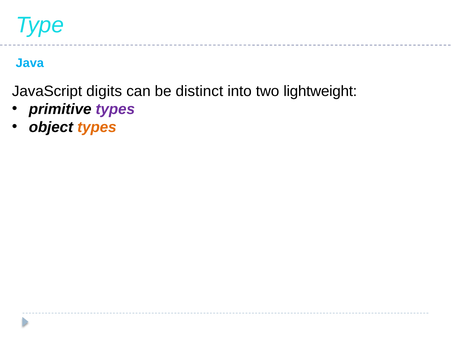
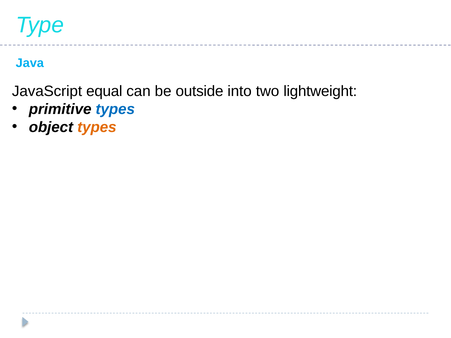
digits: digits -> equal
distinct: distinct -> outside
types at (115, 109) colour: purple -> blue
